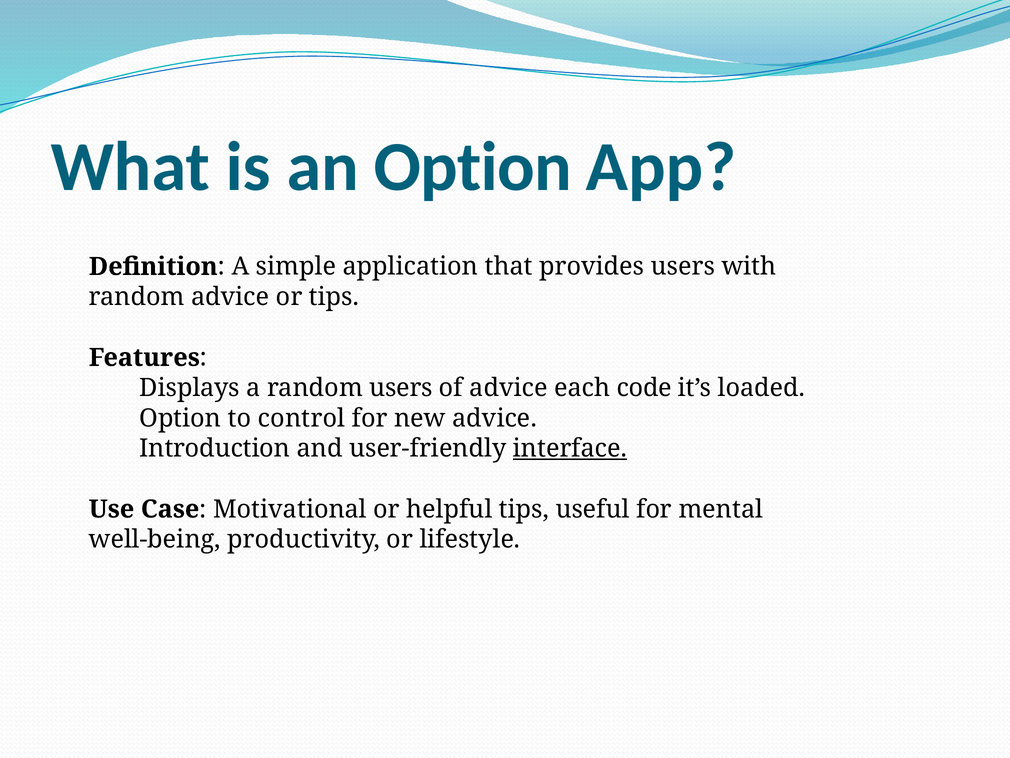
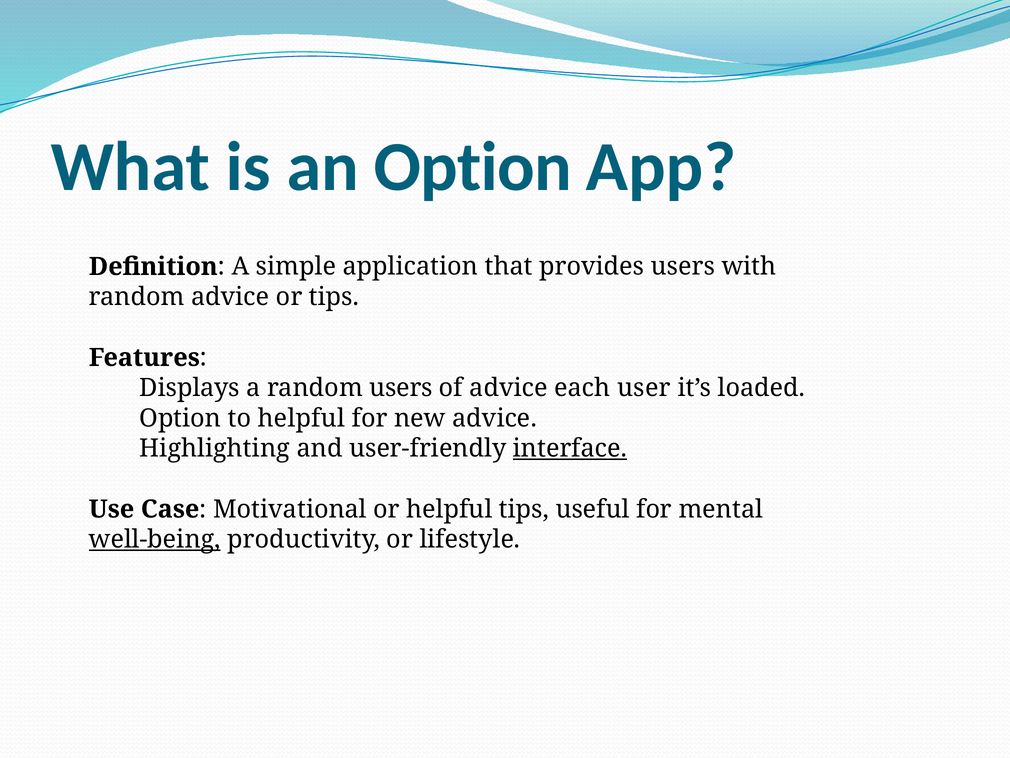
code: code -> user
to control: control -> helpful
Introduction: Introduction -> Highlighting
well-being underline: none -> present
